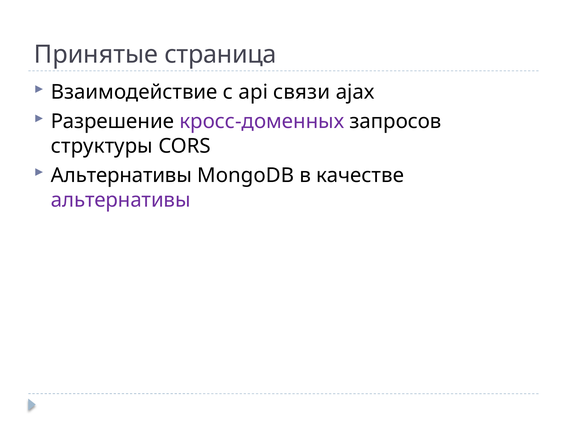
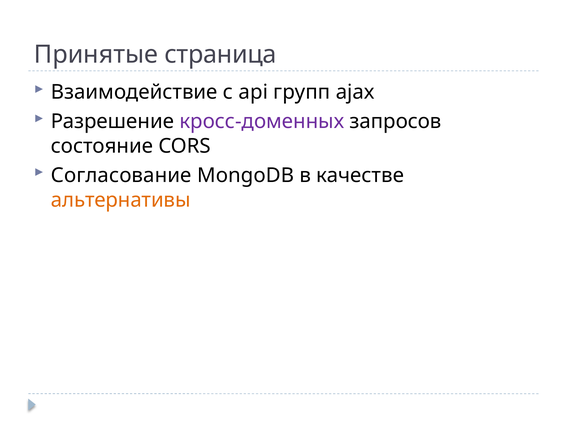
связи: связи -> групп
структуры: структуры -> состояние
Альтернативы at (121, 175): Альтернативы -> Согласование
альтернативы at (121, 200) colour: purple -> orange
